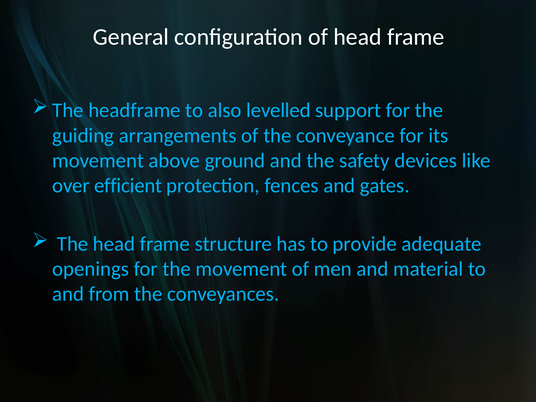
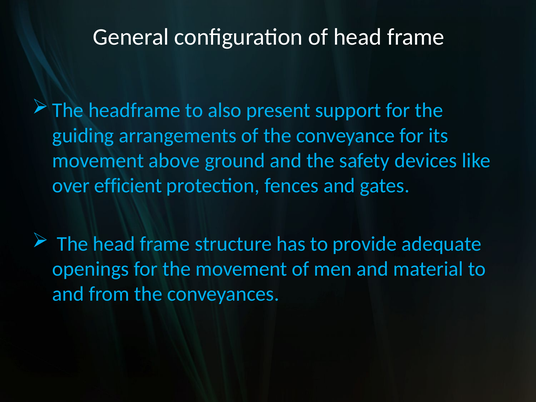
levelled: levelled -> present
